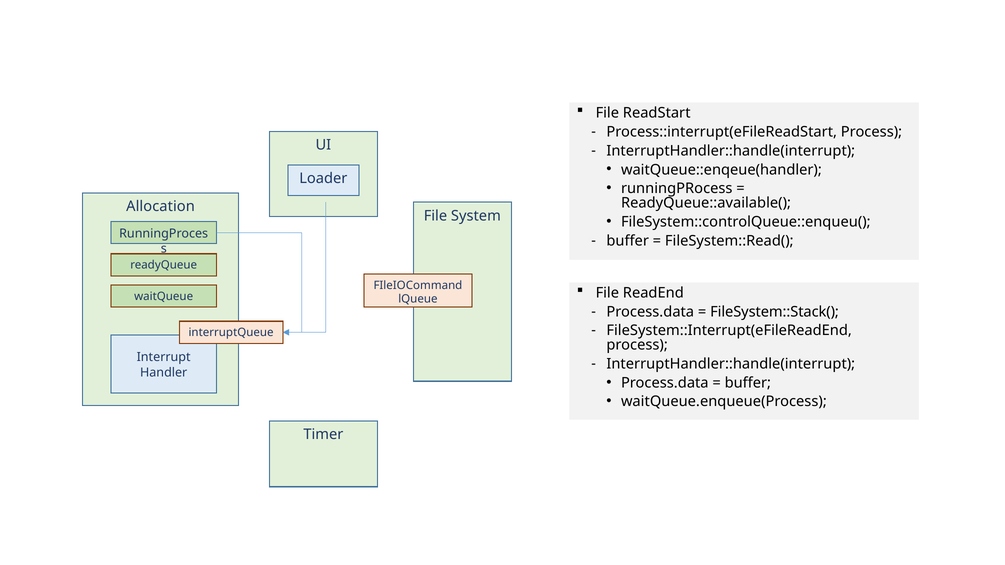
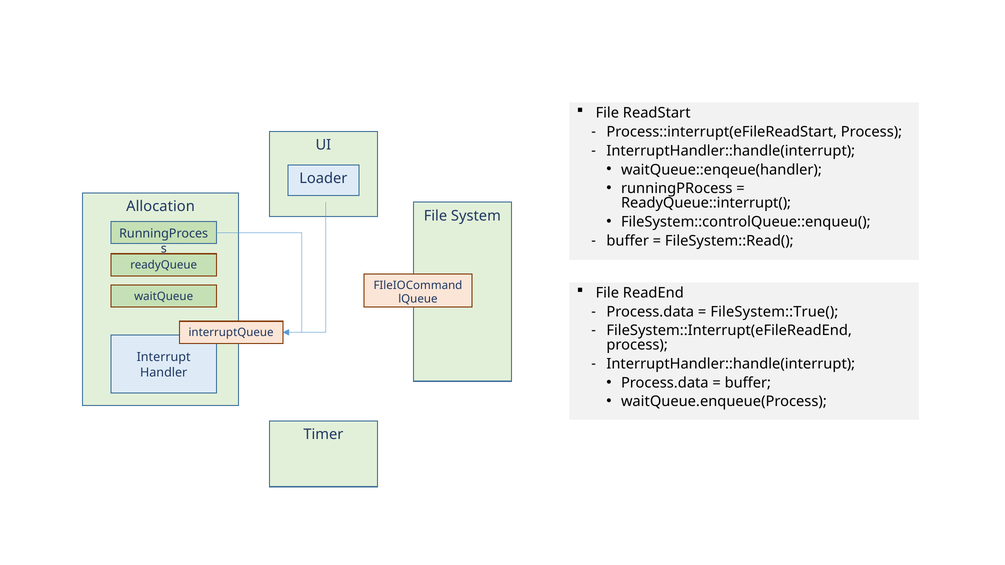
ReadyQueue::available(: ReadyQueue::available( -> ReadyQueue::interrupt(
FileSystem::Stack(: FileSystem::Stack( -> FileSystem::True(
